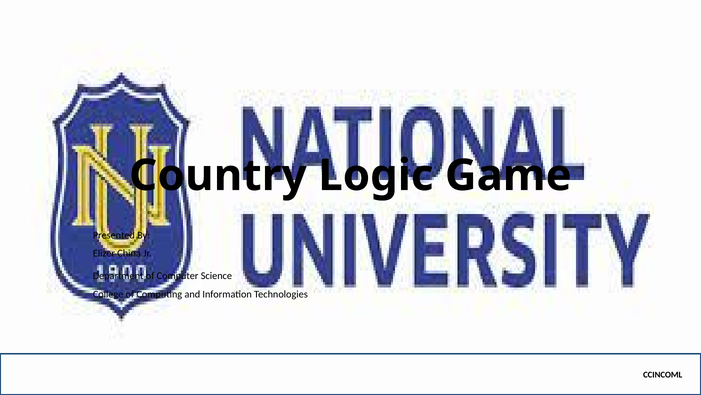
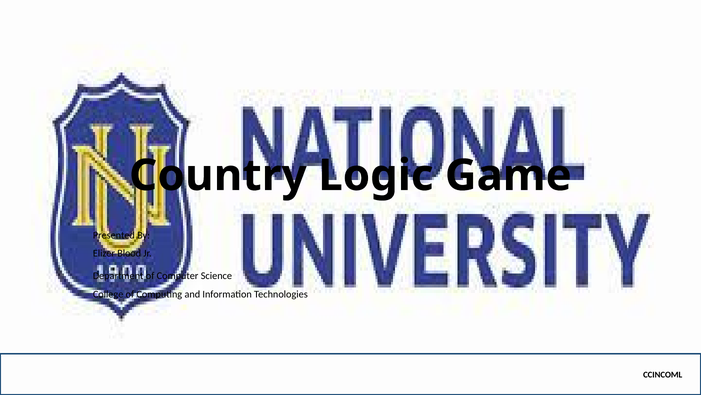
China: China -> Blood
